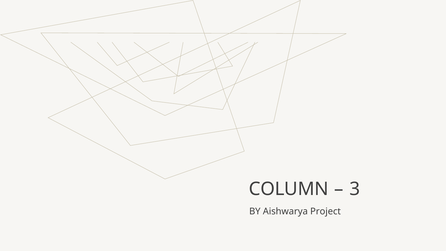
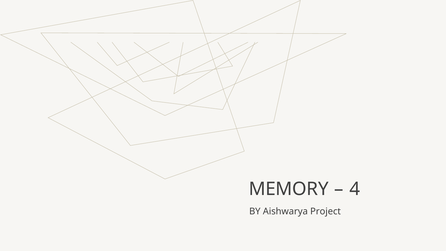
COLUMN: COLUMN -> MEMORY
3: 3 -> 4
